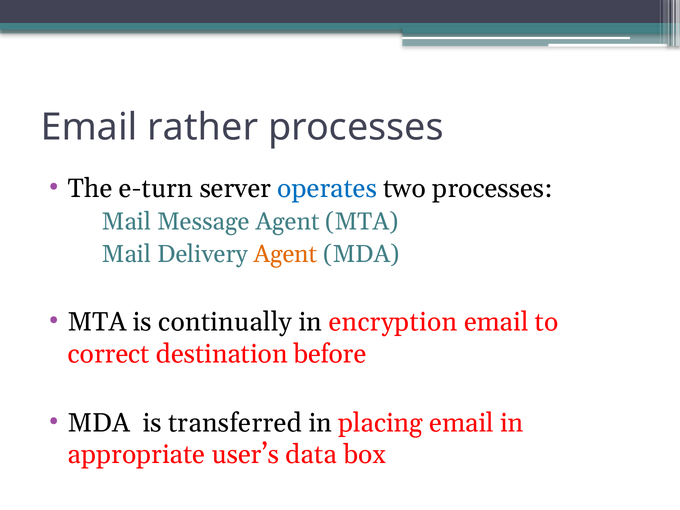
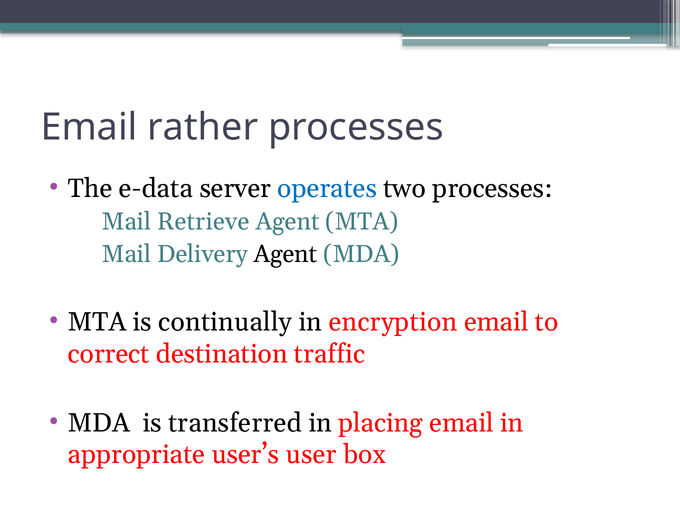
e-turn: e-turn -> e-data
Message: Message -> Retrieve
Agent at (286, 254) colour: orange -> black
before: before -> traffic
data: data -> user
